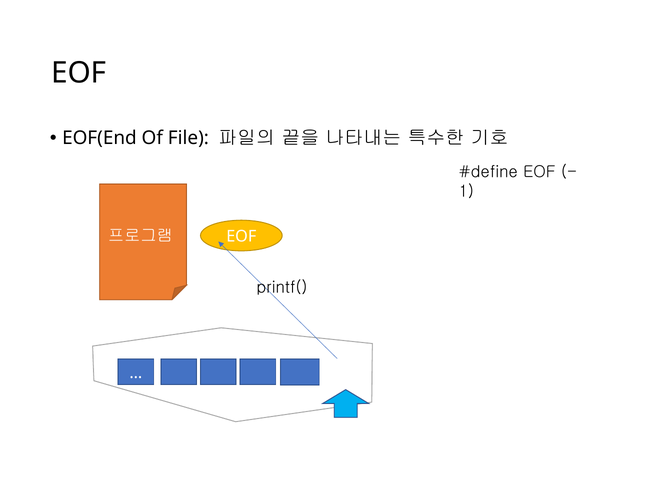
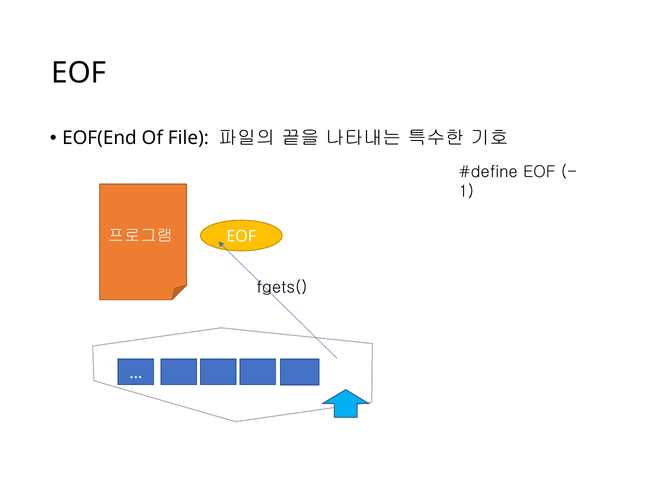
printf(: printf( -> fgets(
